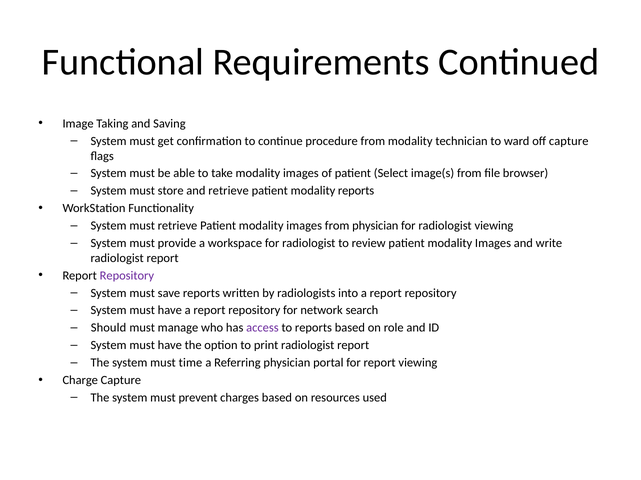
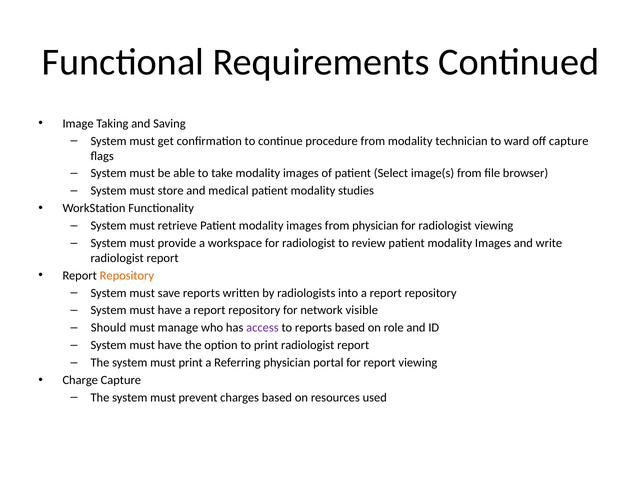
and retrieve: retrieve -> medical
modality reports: reports -> studies
Repository at (127, 276) colour: purple -> orange
search: search -> visible
must time: time -> print
